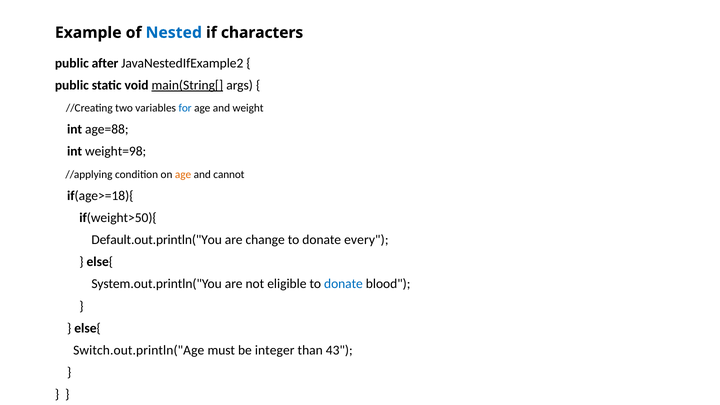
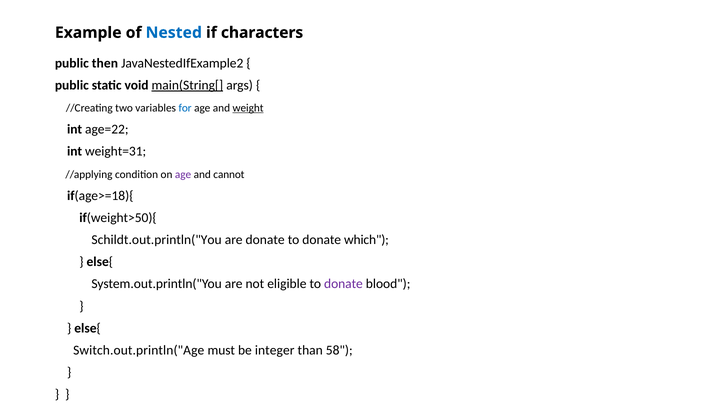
after: after -> then
weight underline: none -> present
age=88: age=88 -> age=22
weight=98: weight=98 -> weight=31
age at (183, 174) colour: orange -> purple
Default.out.println("You: Default.out.println("You -> Schildt.out.println("You
are change: change -> donate
every: every -> which
donate at (343, 284) colour: blue -> purple
43: 43 -> 58
